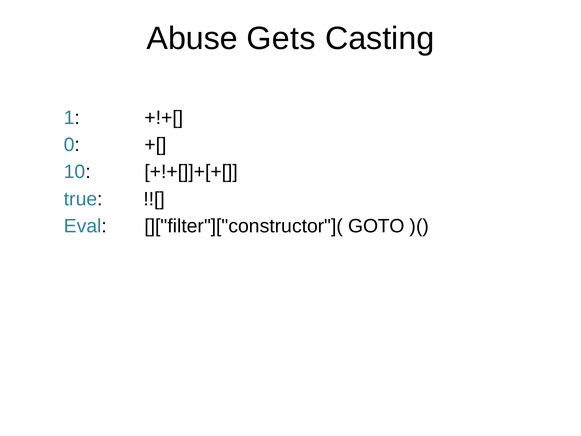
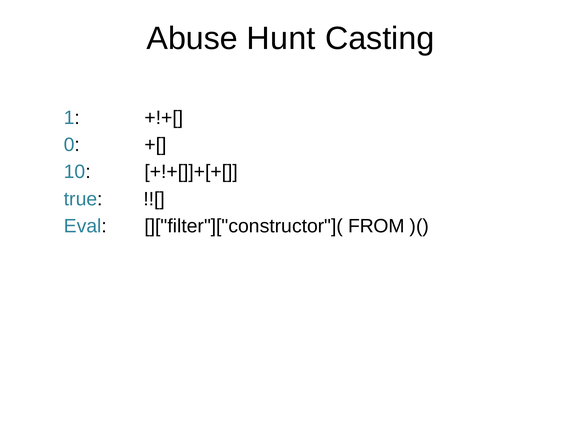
Gets: Gets -> Hunt
GOTO: GOTO -> FROM
